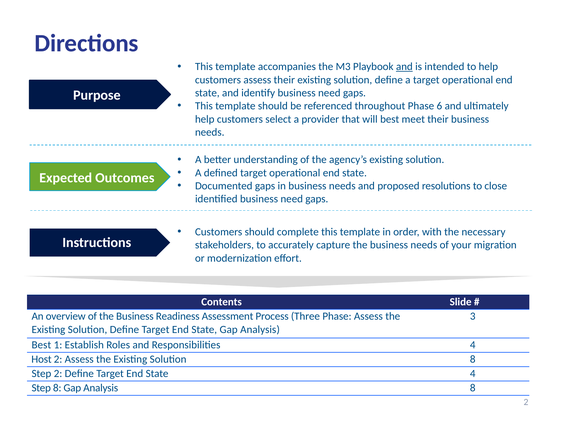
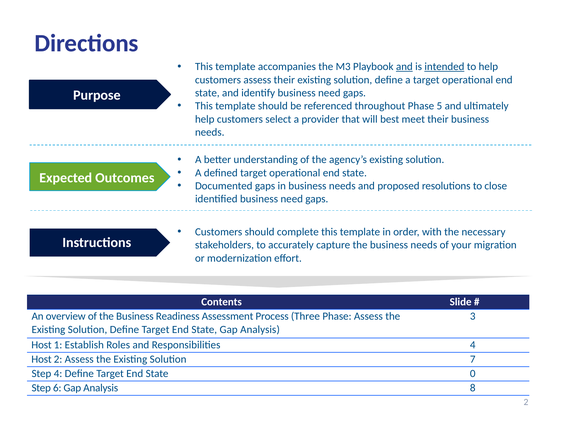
intended underline: none -> present
6: 6 -> 5
Best at (41, 345): Best -> Host
Solution 8: 8 -> 7
Step 2: 2 -> 4
State 4: 4 -> 0
Step 8: 8 -> 6
